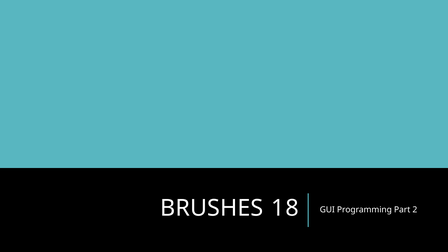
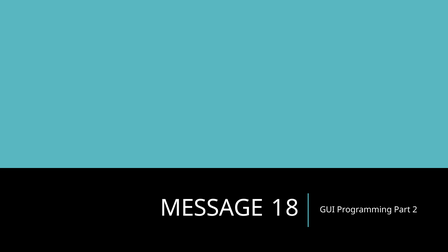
BRUSHES: BRUSHES -> MESSAGE
